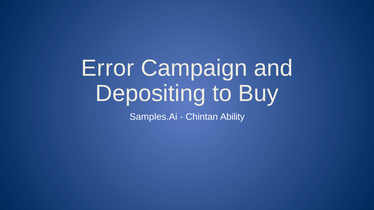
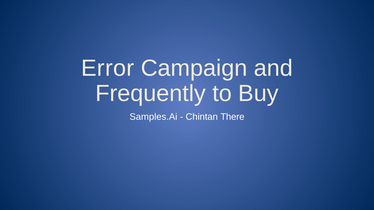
Depositing: Depositing -> Frequently
Ability: Ability -> There
